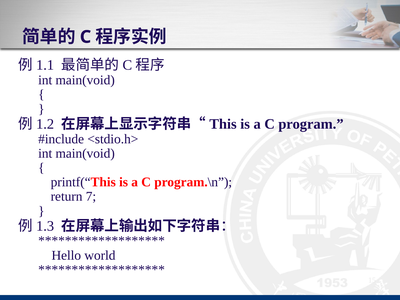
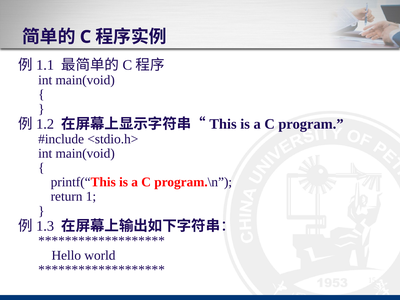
7: 7 -> 1
